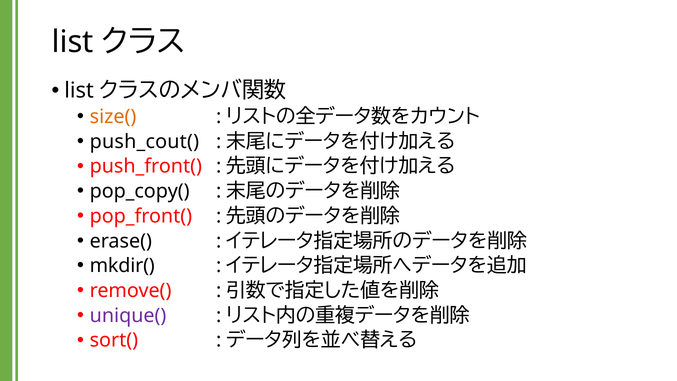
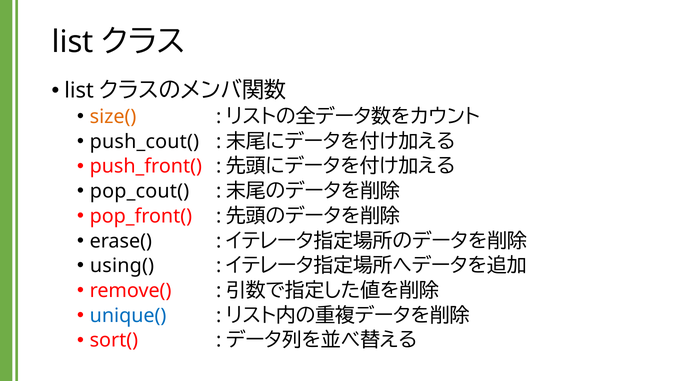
pop_copy(: pop_copy( -> pop_cout(
mkdir(: mkdir( -> using(
unique( colour: purple -> blue
